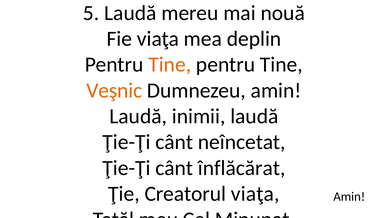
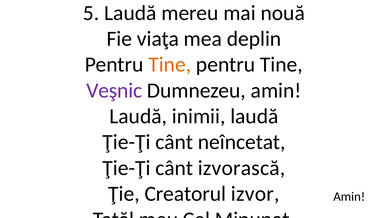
Veşnic colour: orange -> purple
înflăcărat: înflăcărat -> izvorască
Creatorul viaţa: viaţa -> izvor
